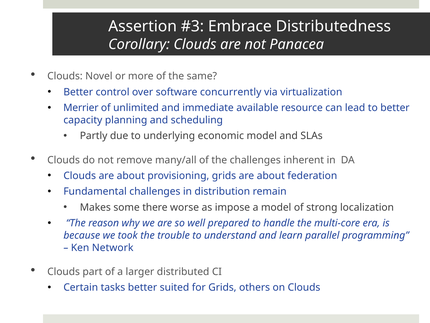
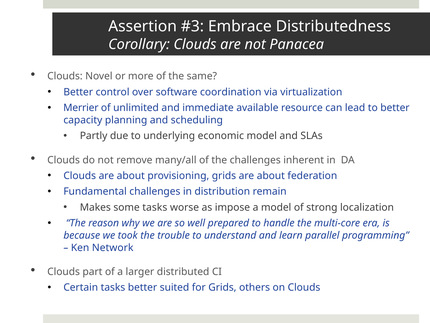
concurrently: concurrently -> coordination
some there: there -> tasks
